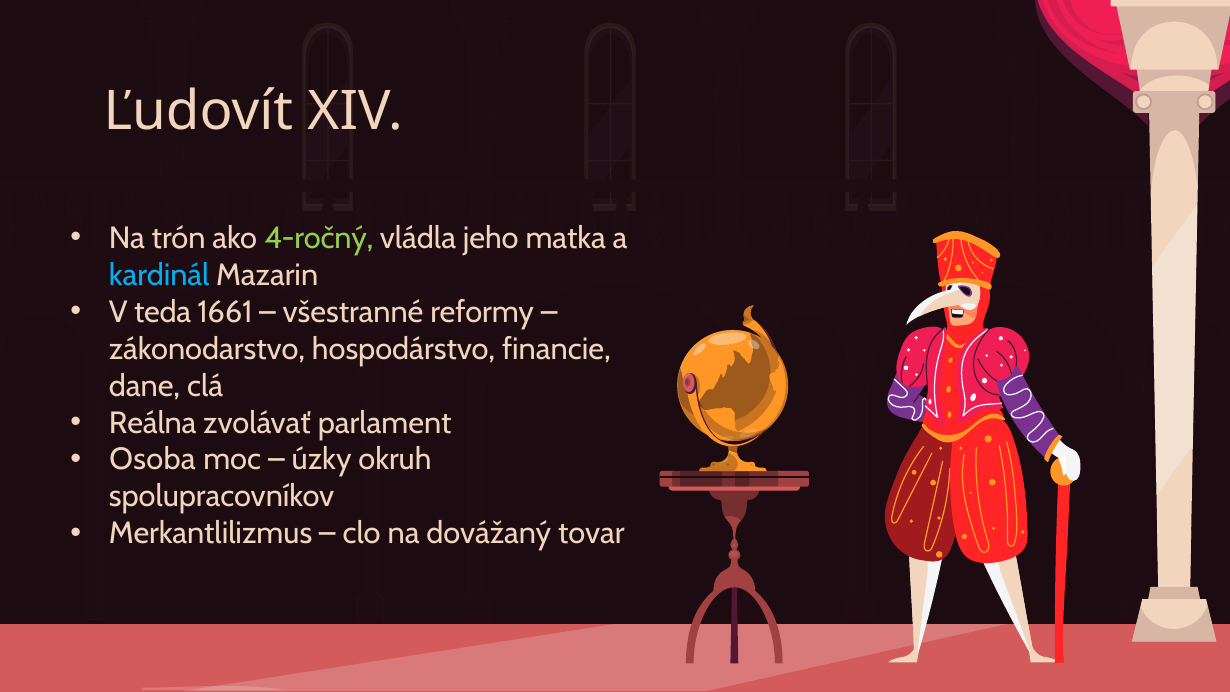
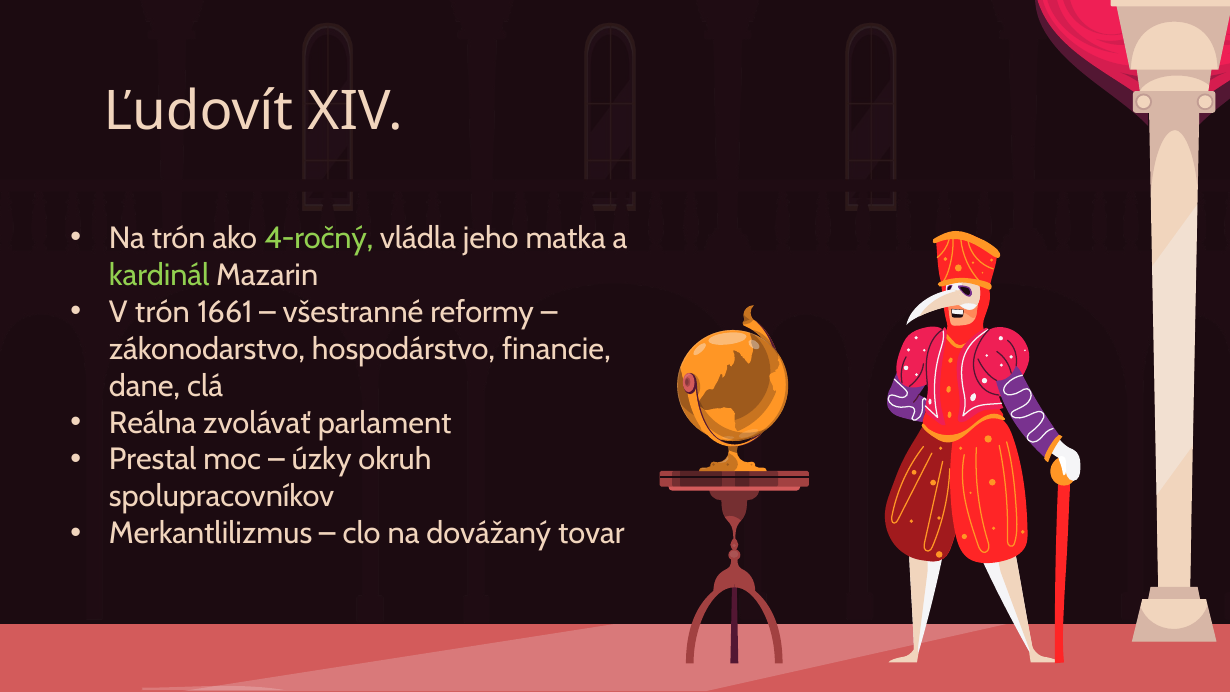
kardinál colour: light blue -> light green
V teda: teda -> trón
Osoba: Osoba -> Prestal
